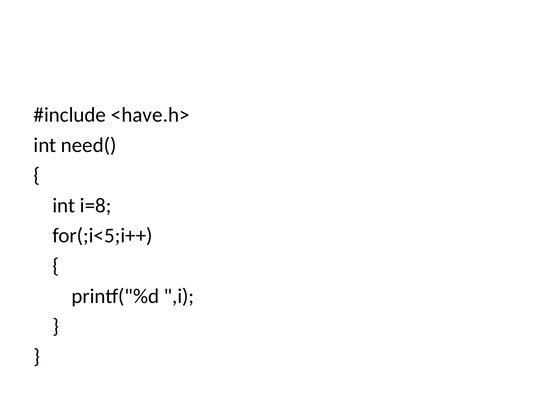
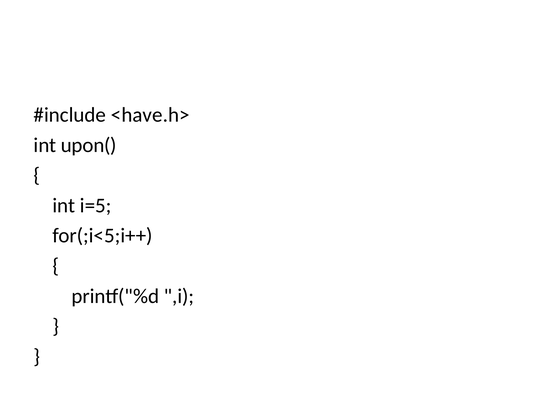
need(: need( -> upon(
i=8: i=8 -> i=5
